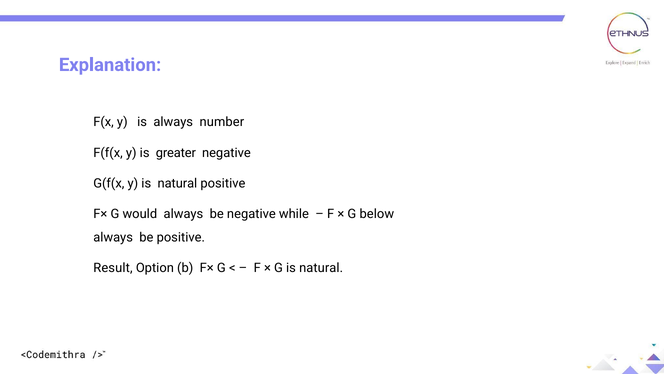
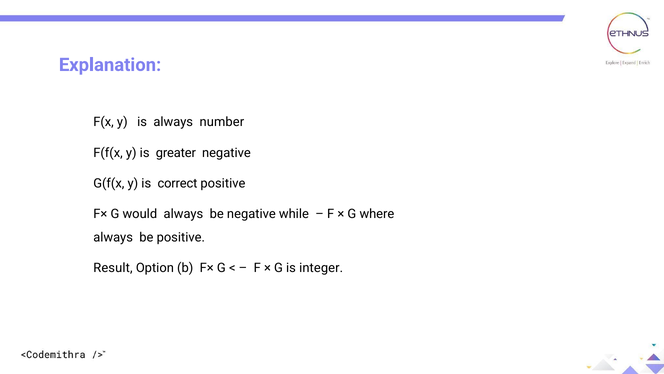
y is natural: natural -> correct
below: below -> where
G is natural: natural -> integer
